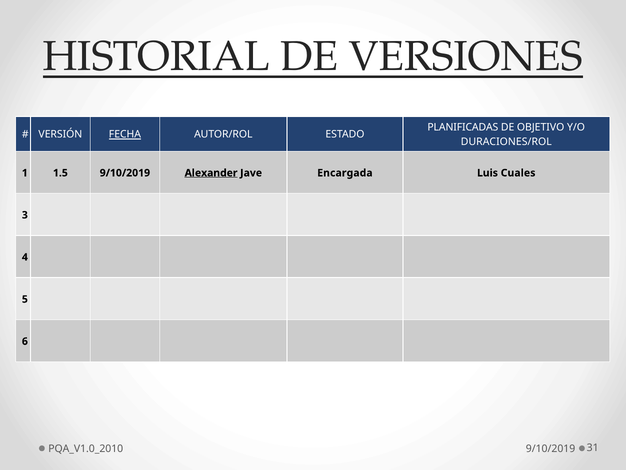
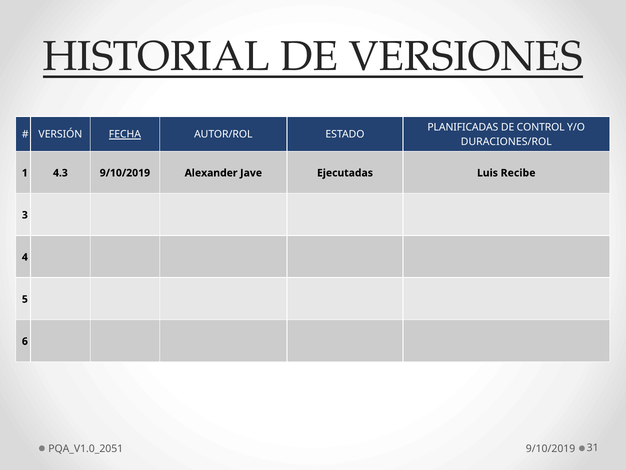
OBJETIVO: OBJETIVO -> CONTROL
1.5: 1.5 -> 4.3
Alexander underline: present -> none
Encargada: Encargada -> Ejecutadas
Cuales: Cuales -> Recibe
PQA_V1.0_2010: PQA_V1.0_2010 -> PQA_V1.0_2051
